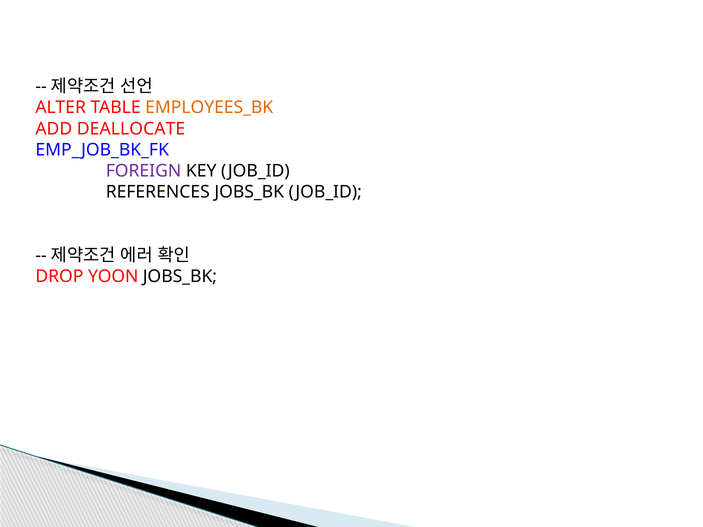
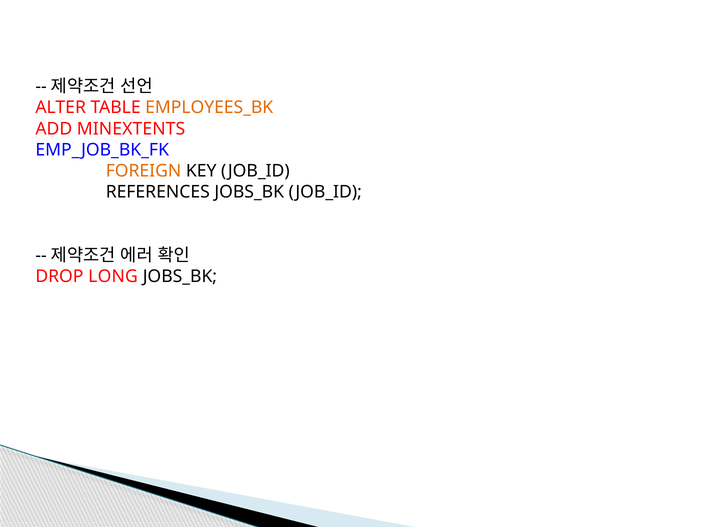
DEALLOCATE: DEALLOCATE -> MINEXTENTS
FOREIGN colour: purple -> orange
YOON: YOON -> LONG
